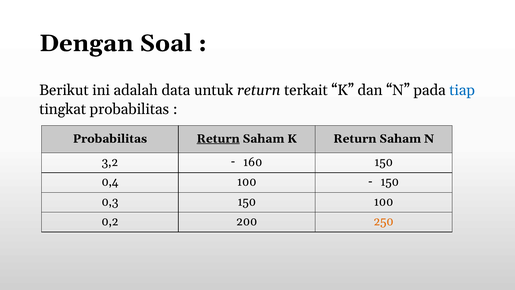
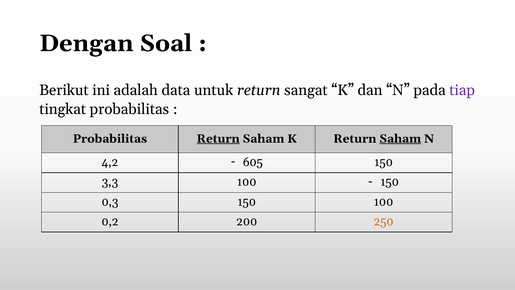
terkait: terkait -> sangat
tiap colour: blue -> purple
Saham at (400, 139) underline: none -> present
3,2: 3,2 -> 4,2
160: 160 -> 605
0,4: 0,4 -> 3,3
